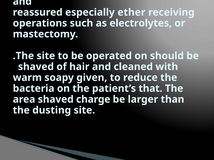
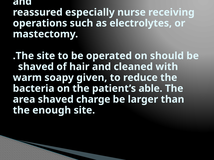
ether: ether -> nurse
that: that -> able
dusting: dusting -> enough
